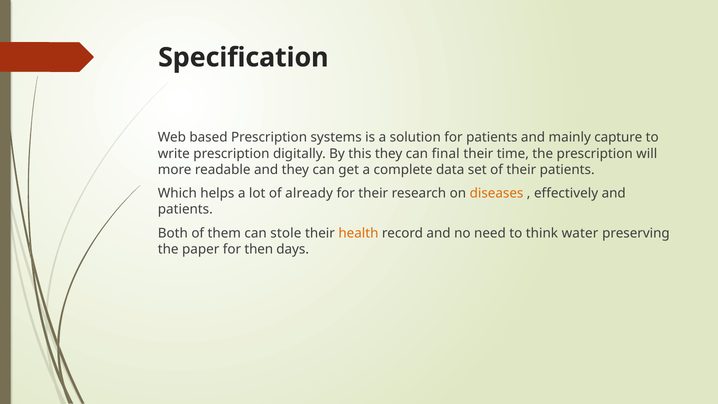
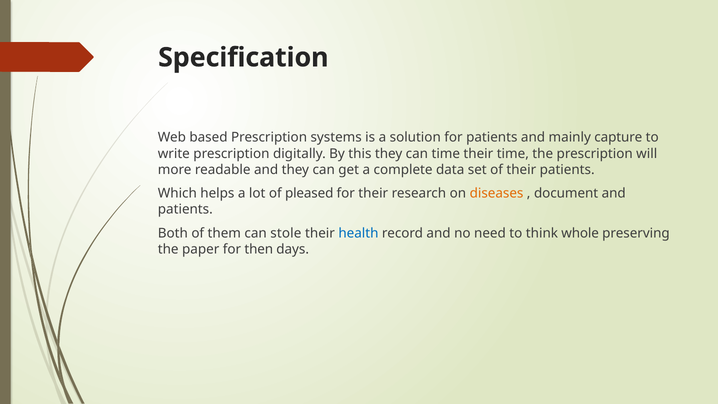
can final: final -> time
already: already -> pleased
effectively: effectively -> document
health colour: orange -> blue
water: water -> whole
